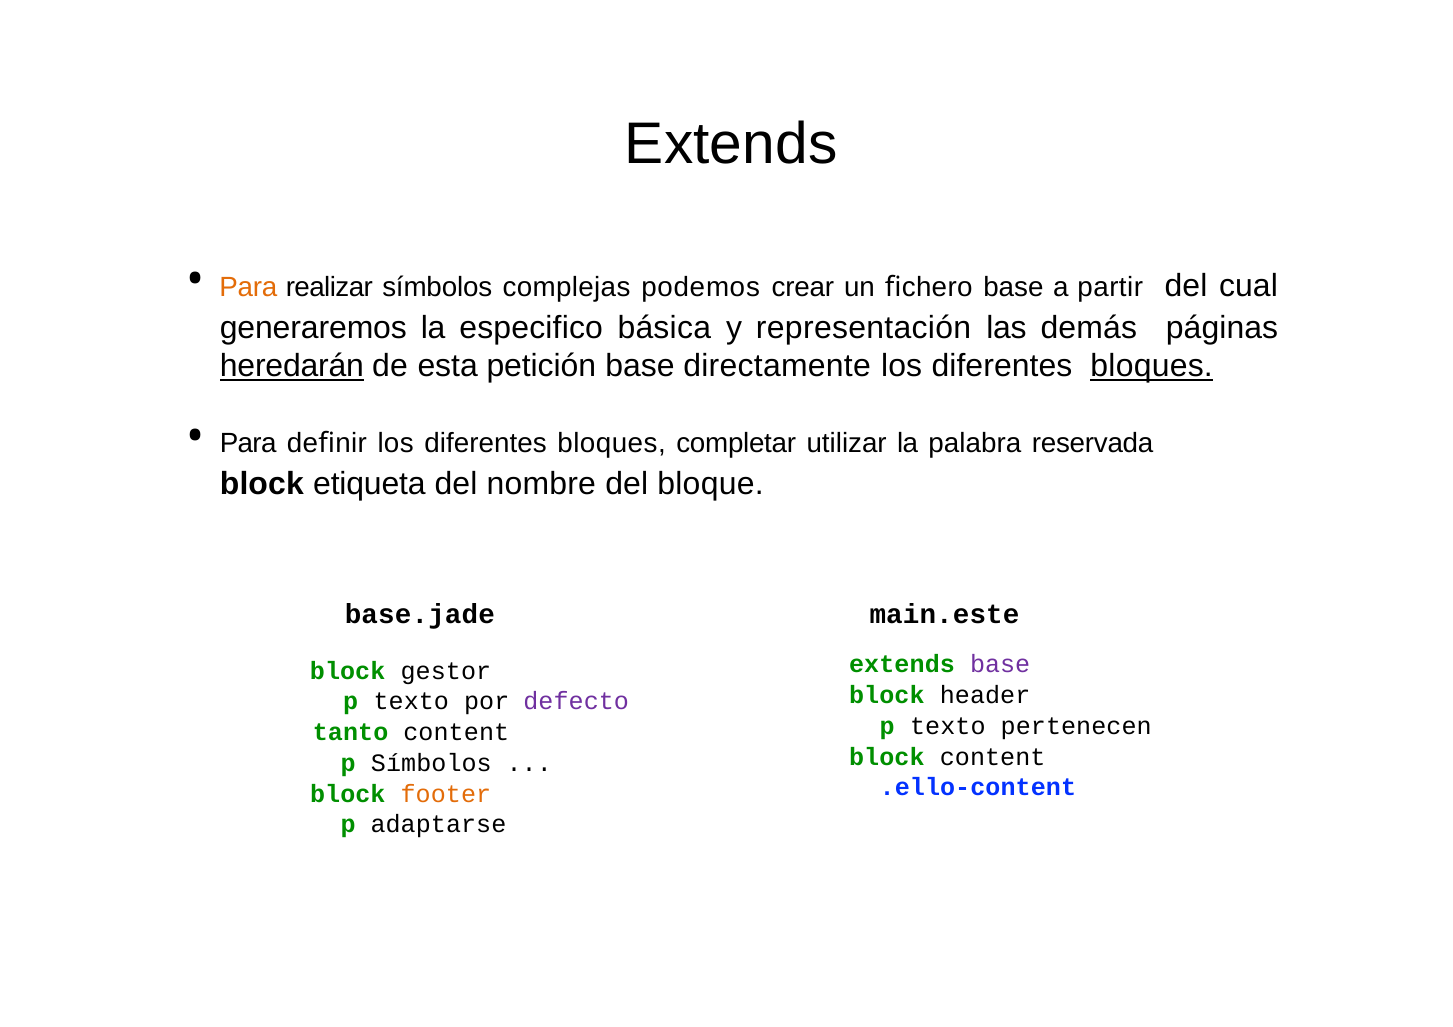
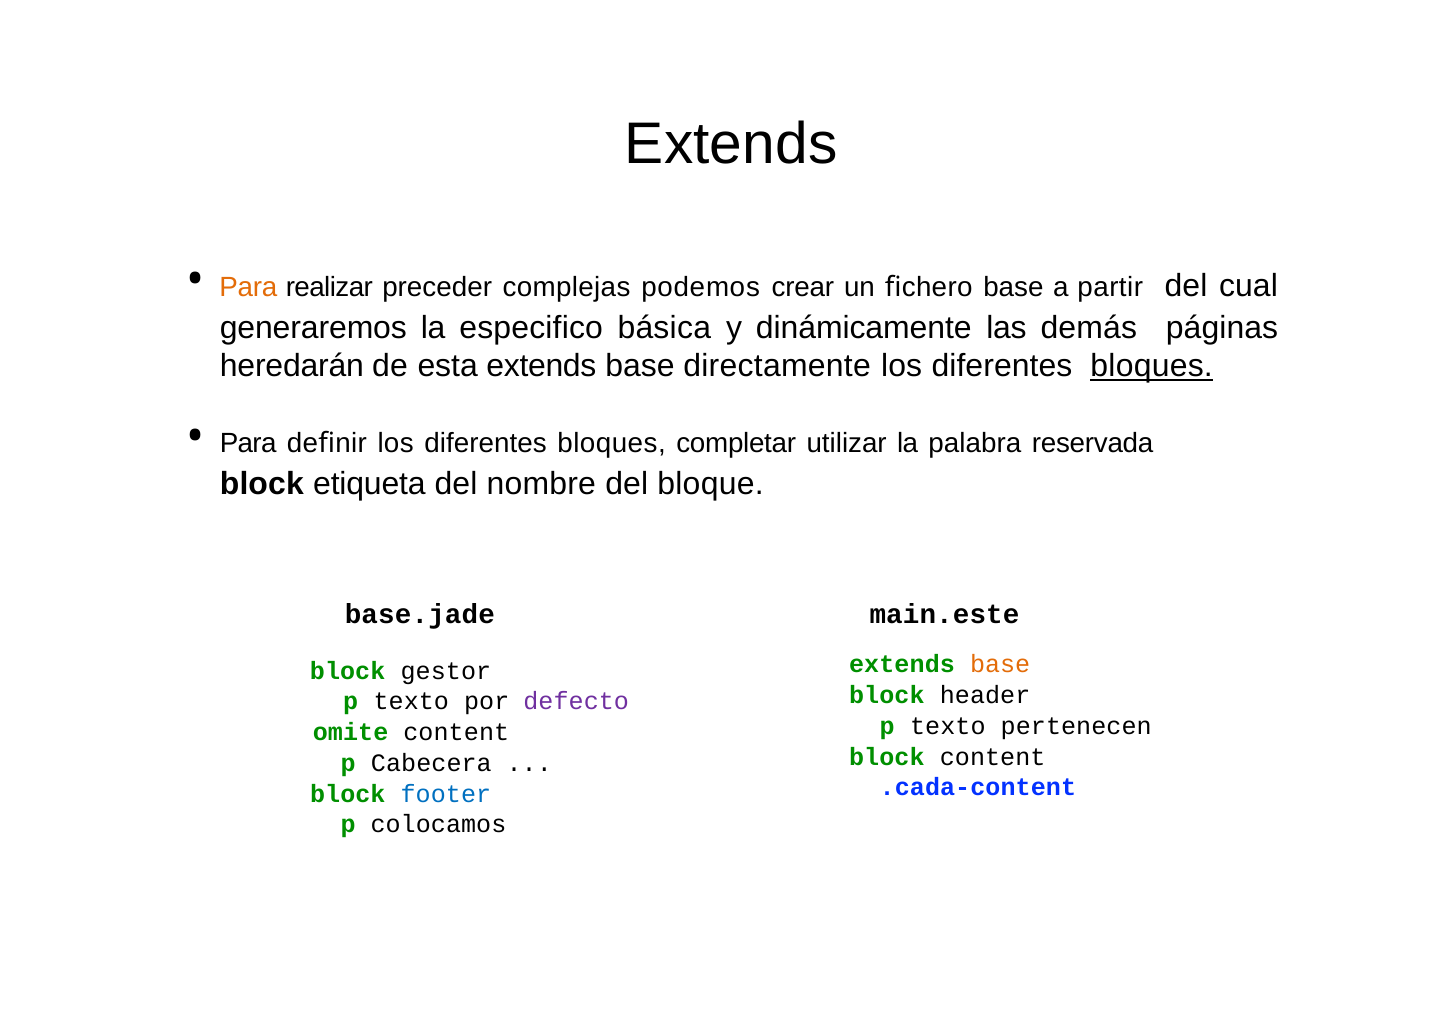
realizar símbolos: símbolos -> preceder
representación: representación -> dinámicamente
heredarán underline: present -> none
esta petición: petición -> extends
base at (1000, 665) colour: purple -> orange
tanto: tanto -> omite
p Símbolos: Símbolos -> Cabecera
.ello-content: .ello-content -> .cada-content
footer colour: orange -> blue
adaptarse: adaptarse -> colocamos
